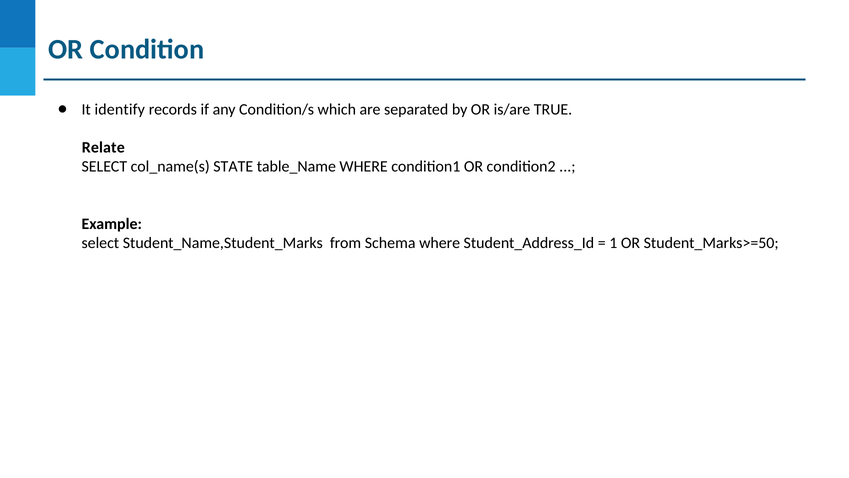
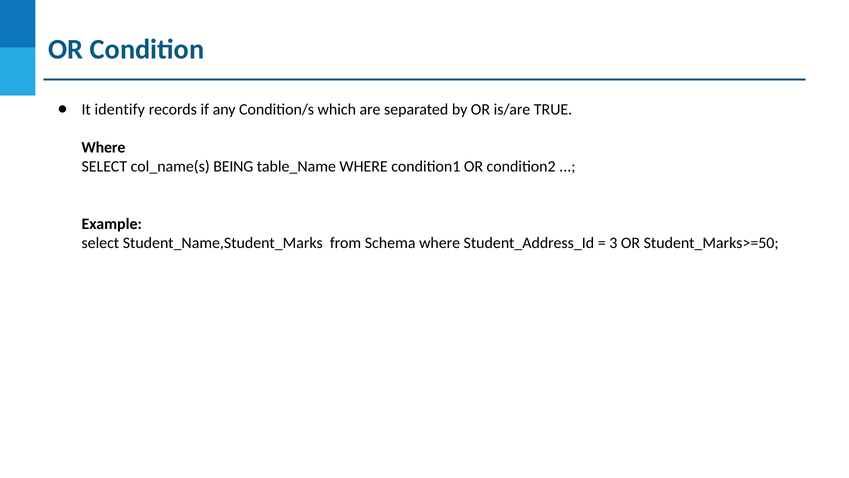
Relate at (103, 147): Relate -> Where
STATE: STATE -> BEING
1: 1 -> 3
